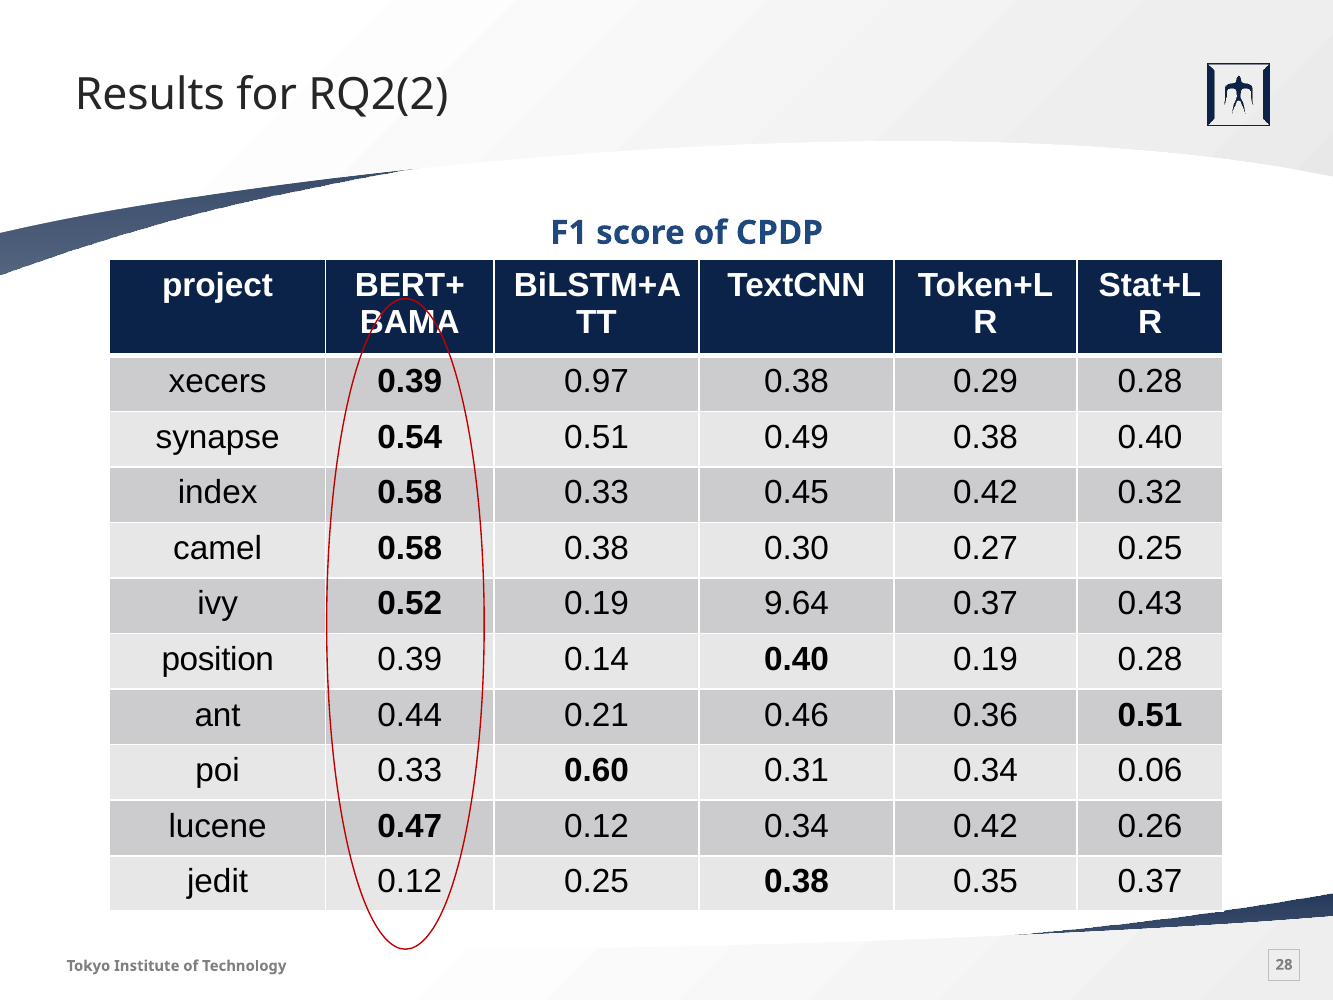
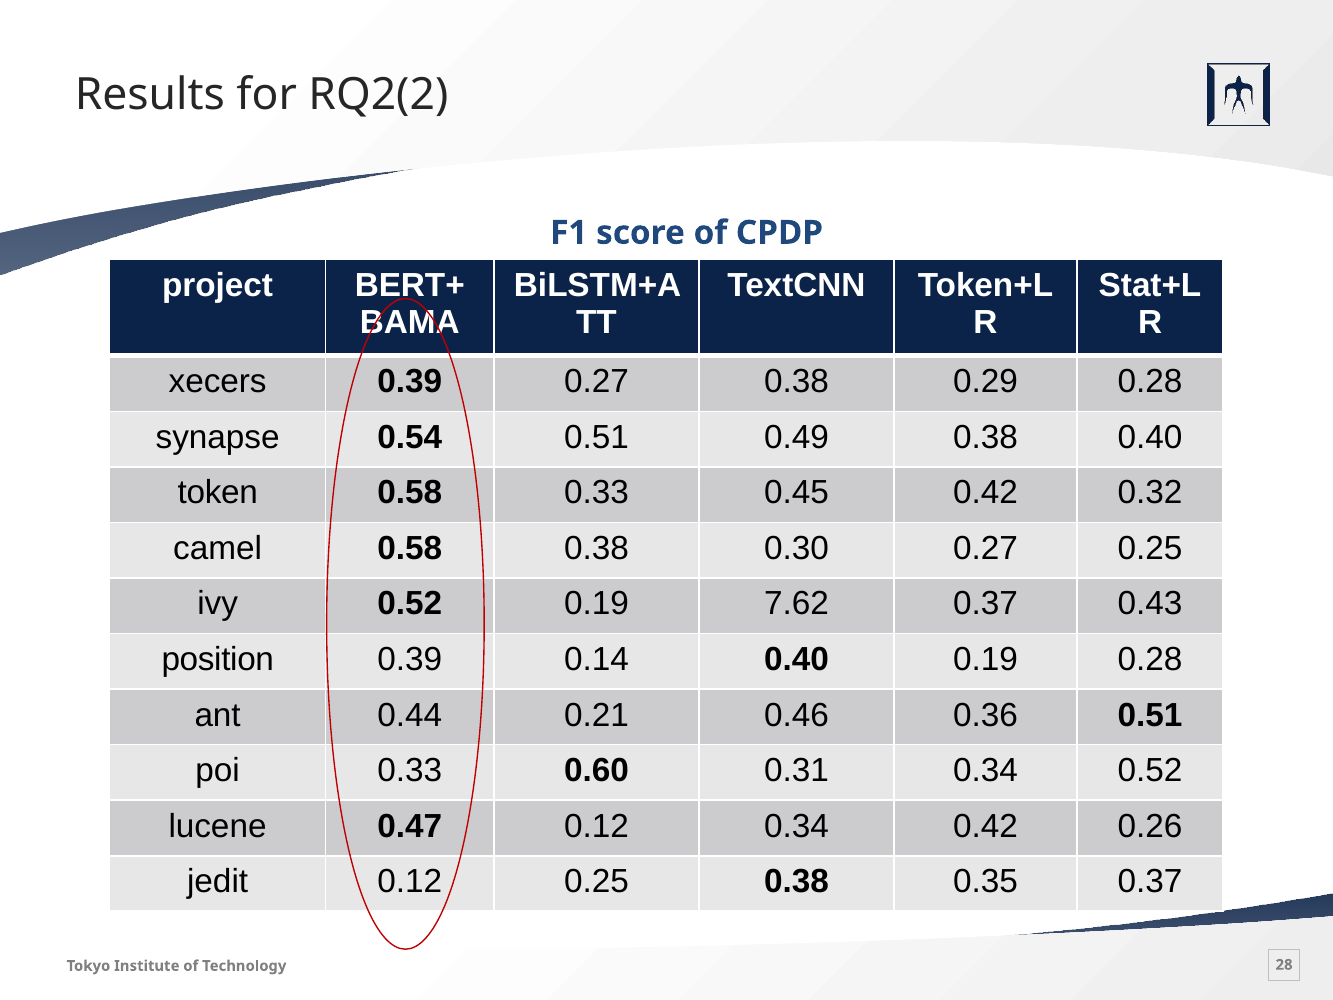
0.39 0.97: 0.97 -> 0.27
index: index -> token
9.64: 9.64 -> 7.62
0.34 0.06: 0.06 -> 0.52
